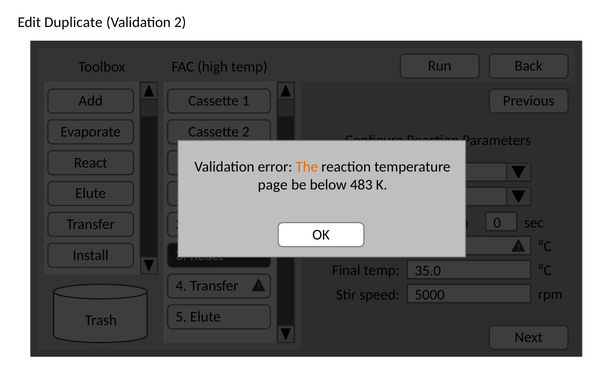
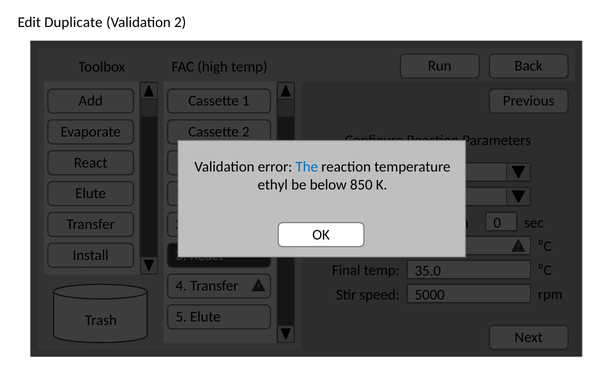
The colour: orange -> blue
page: page -> ethyl
483: 483 -> 850
